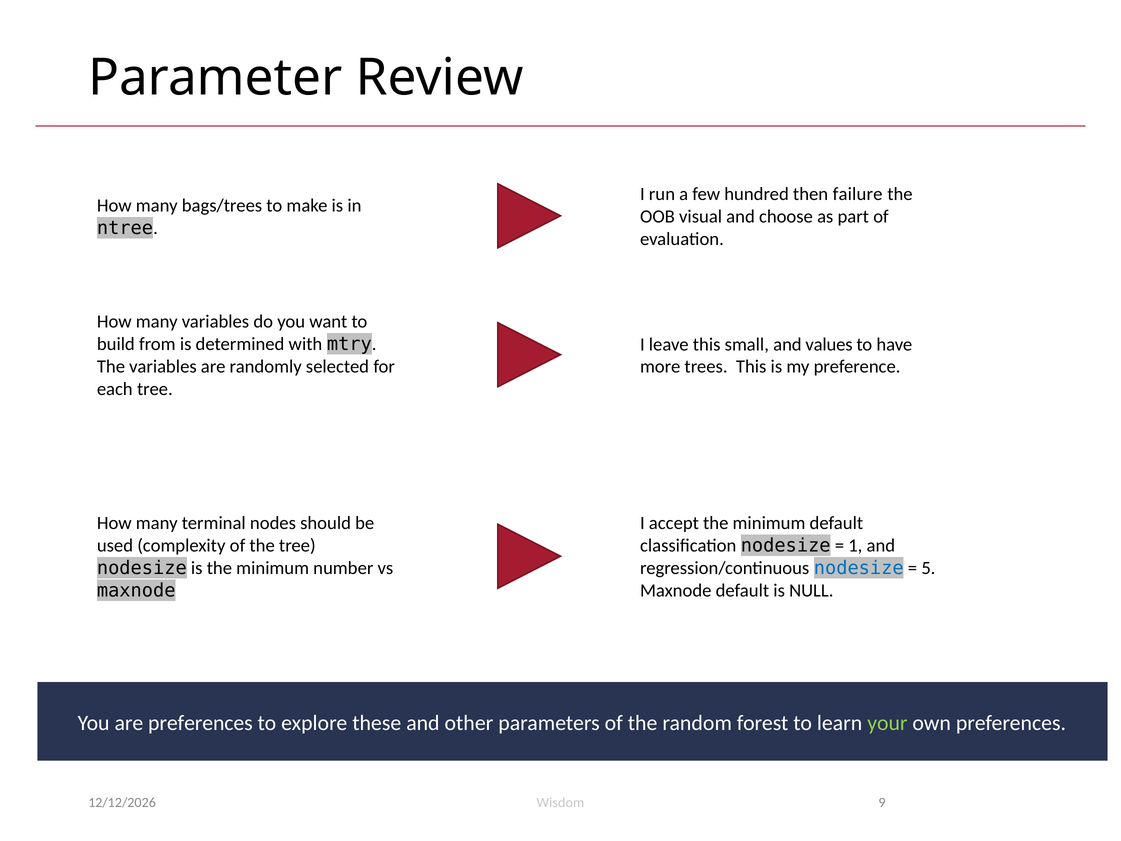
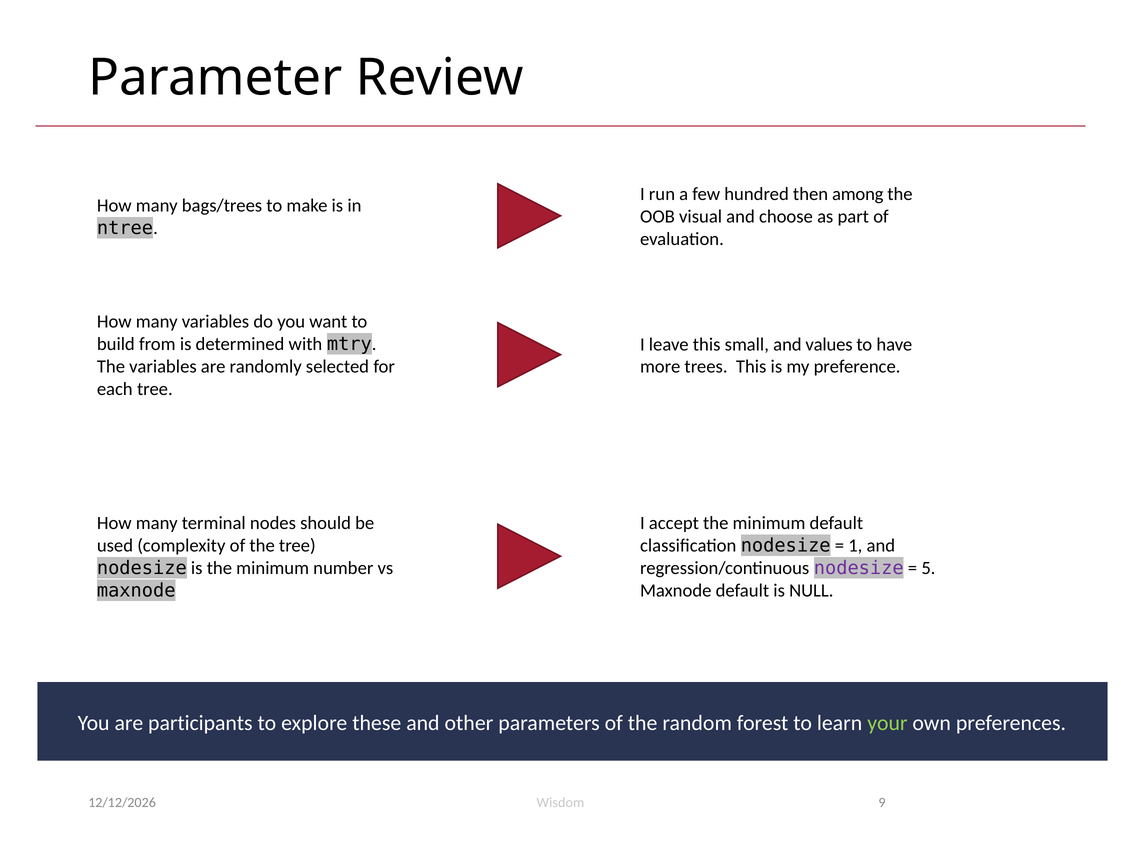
failure: failure -> among
nodesize at (859, 568) colour: blue -> purple
are preferences: preferences -> participants
